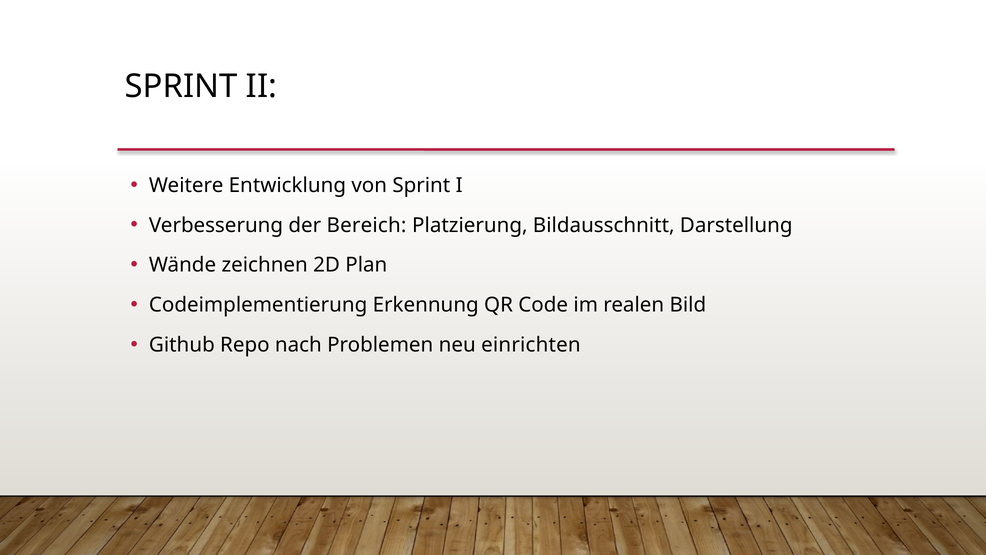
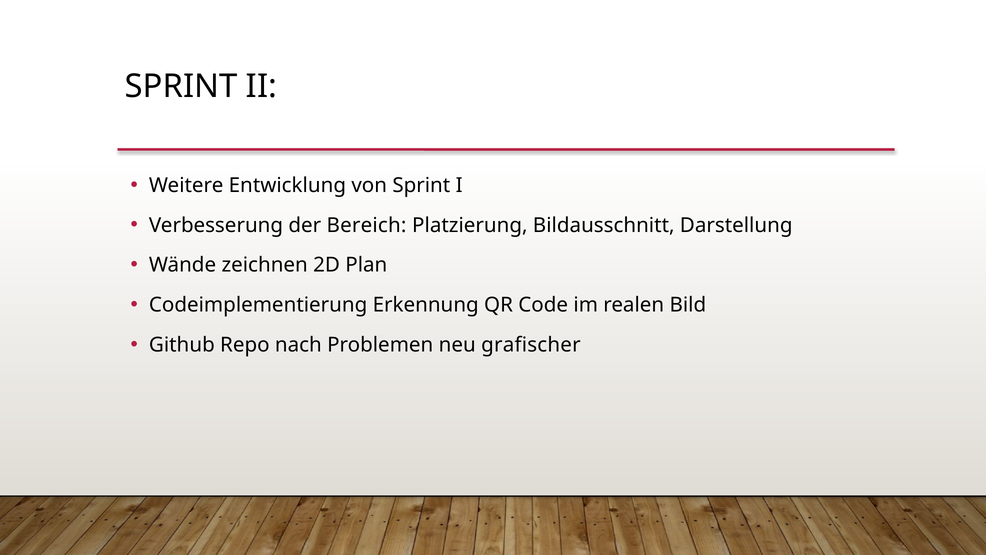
einrichten: einrichten -> grafischer
